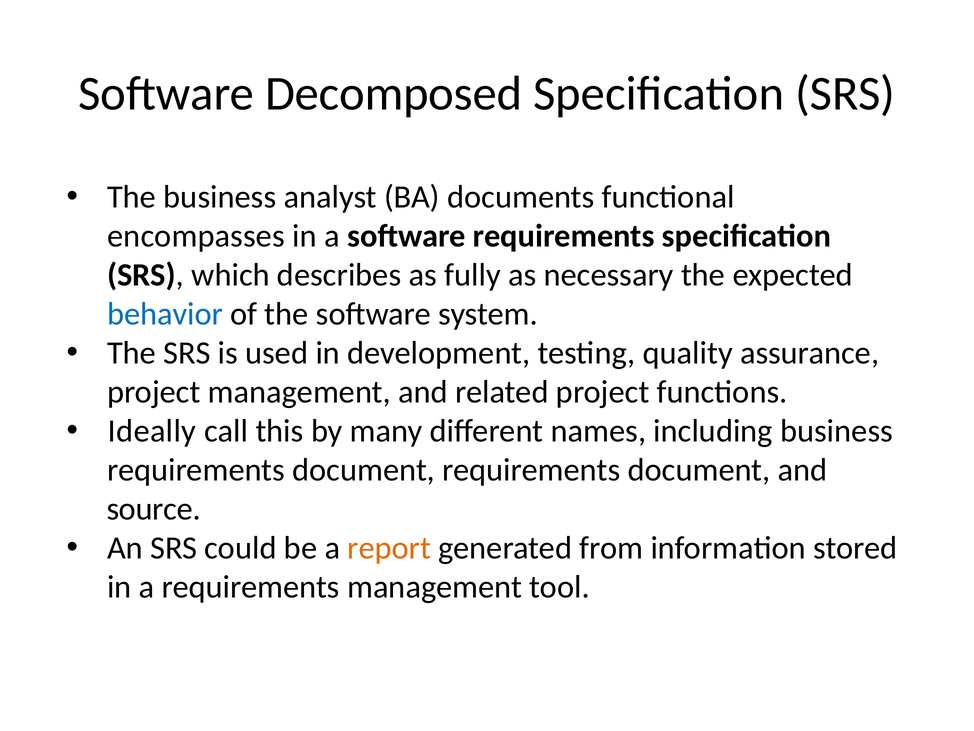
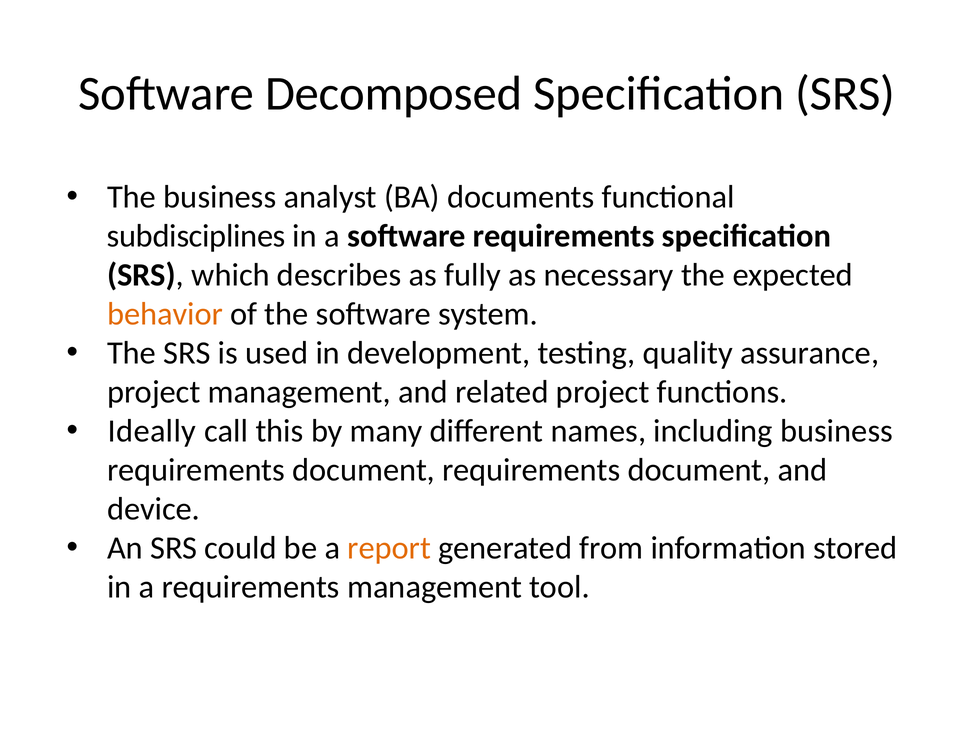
encompasses: encompasses -> subdisciplines
behavior colour: blue -> orange
source: source -> device
